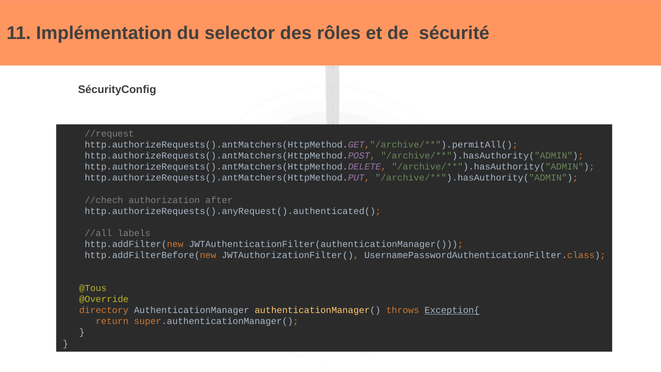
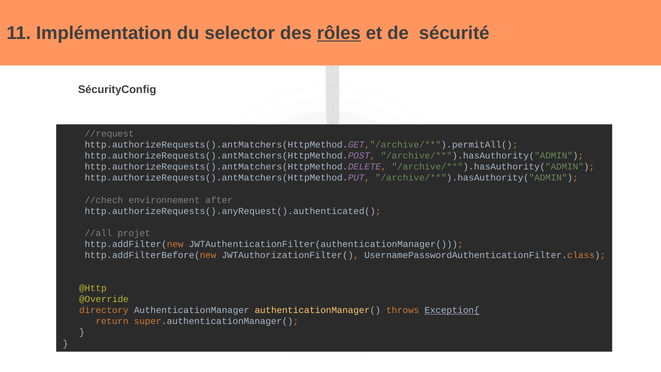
rôles underline: none -> present
authorization: authorization -> environnement
labels: labels -> projet
@Tous: @Tous -> @Http
